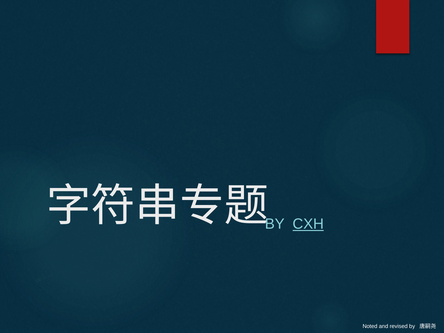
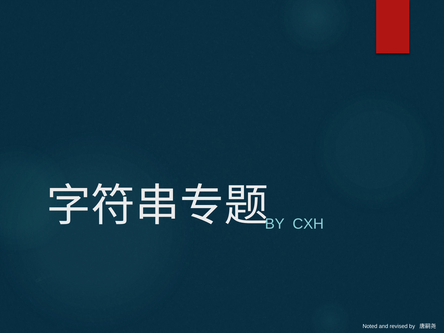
CXH underline: present -> none
